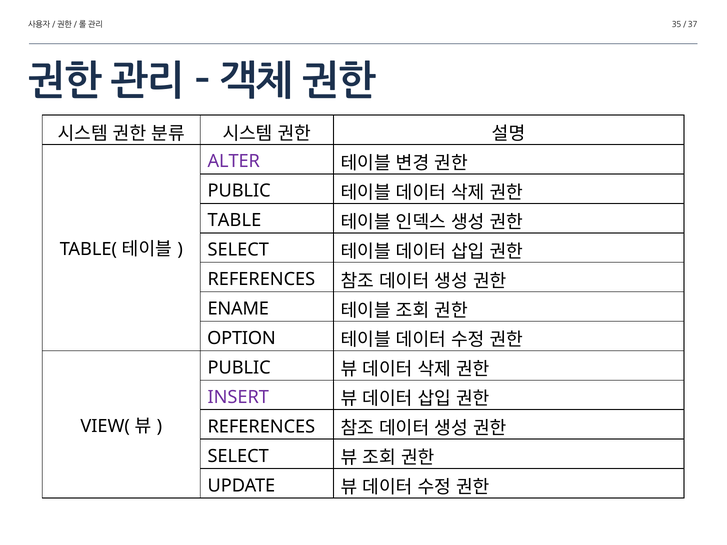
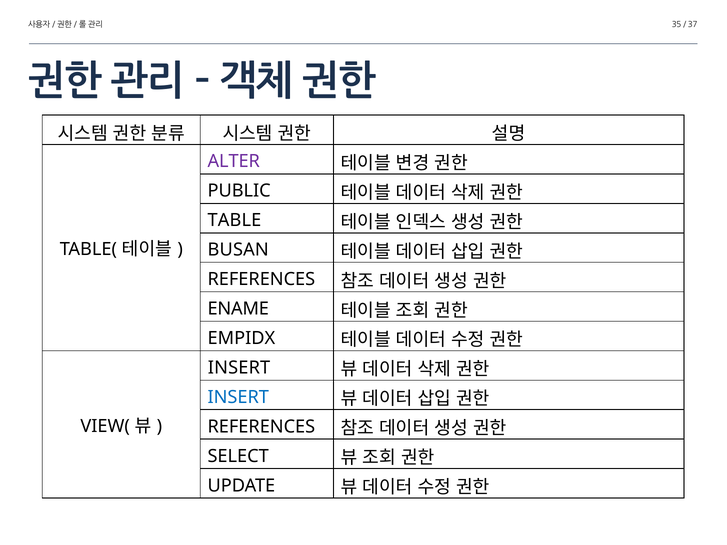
SELECT at (238, 250): SELECT -> BUSAN
OPTION: OPTION -> EMPIDX
PUBLIC at (239, 368): PUBLIC -> INSERT
INSERT at (238, 397) colour: purple -> blue
